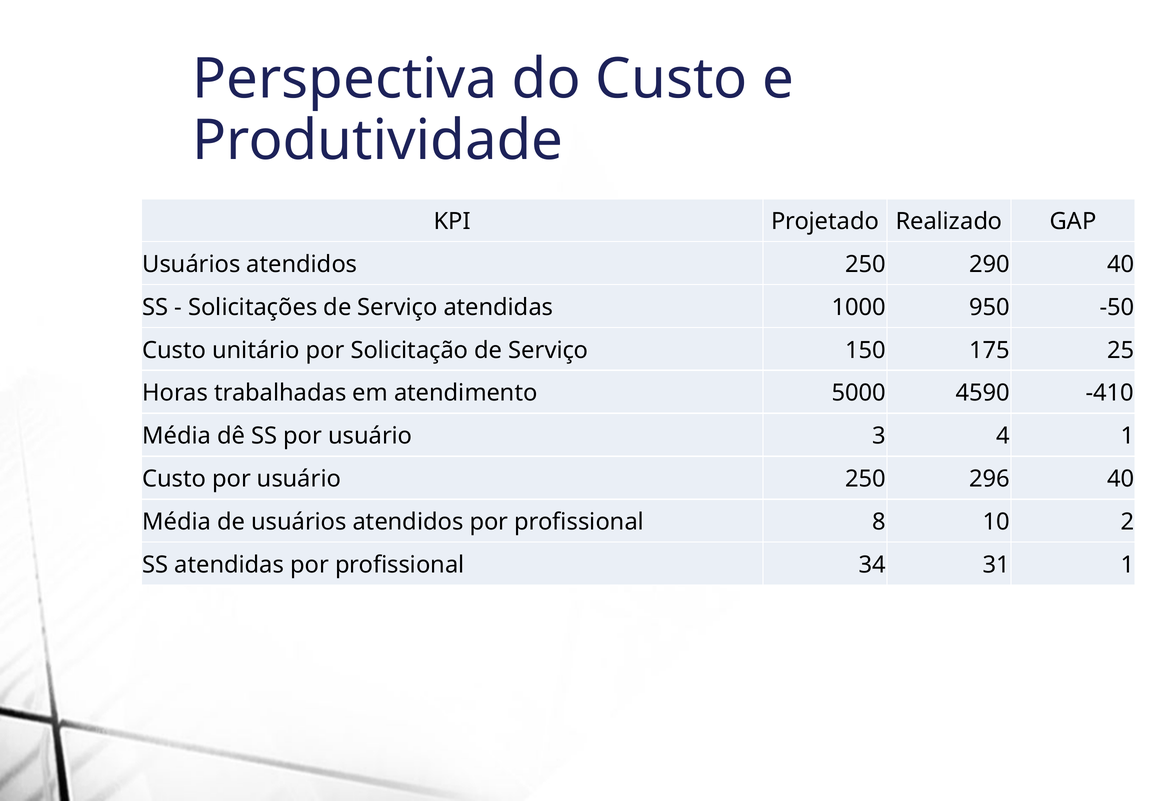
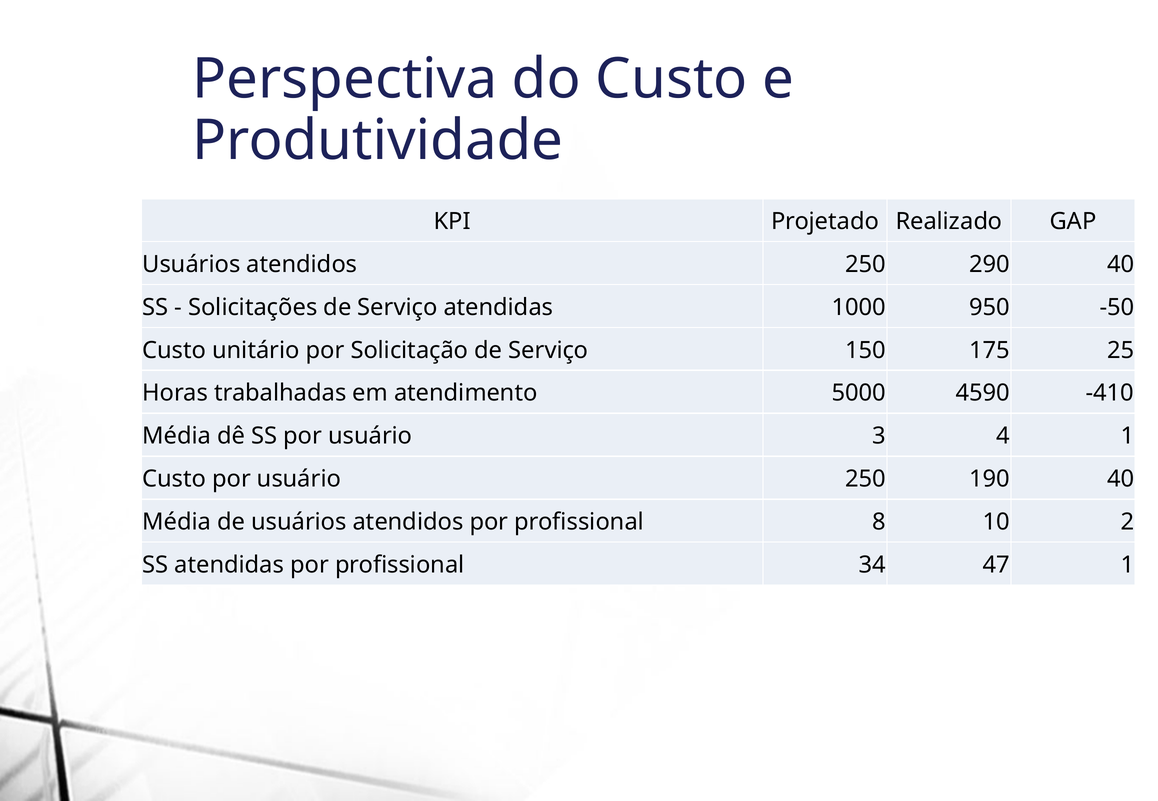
296: 296 -> 190
31: 31 -> 47
